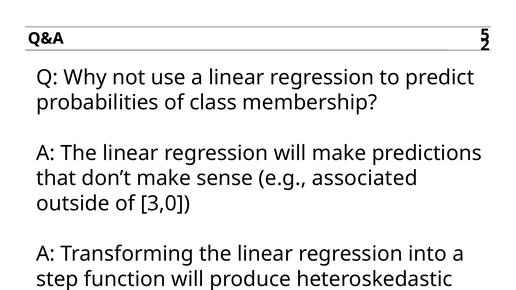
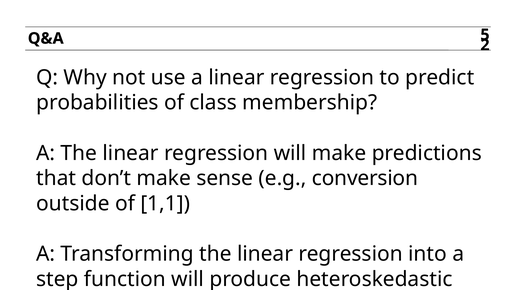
associated: associated -> conversion
3,0: 3,0 -> 1,1
